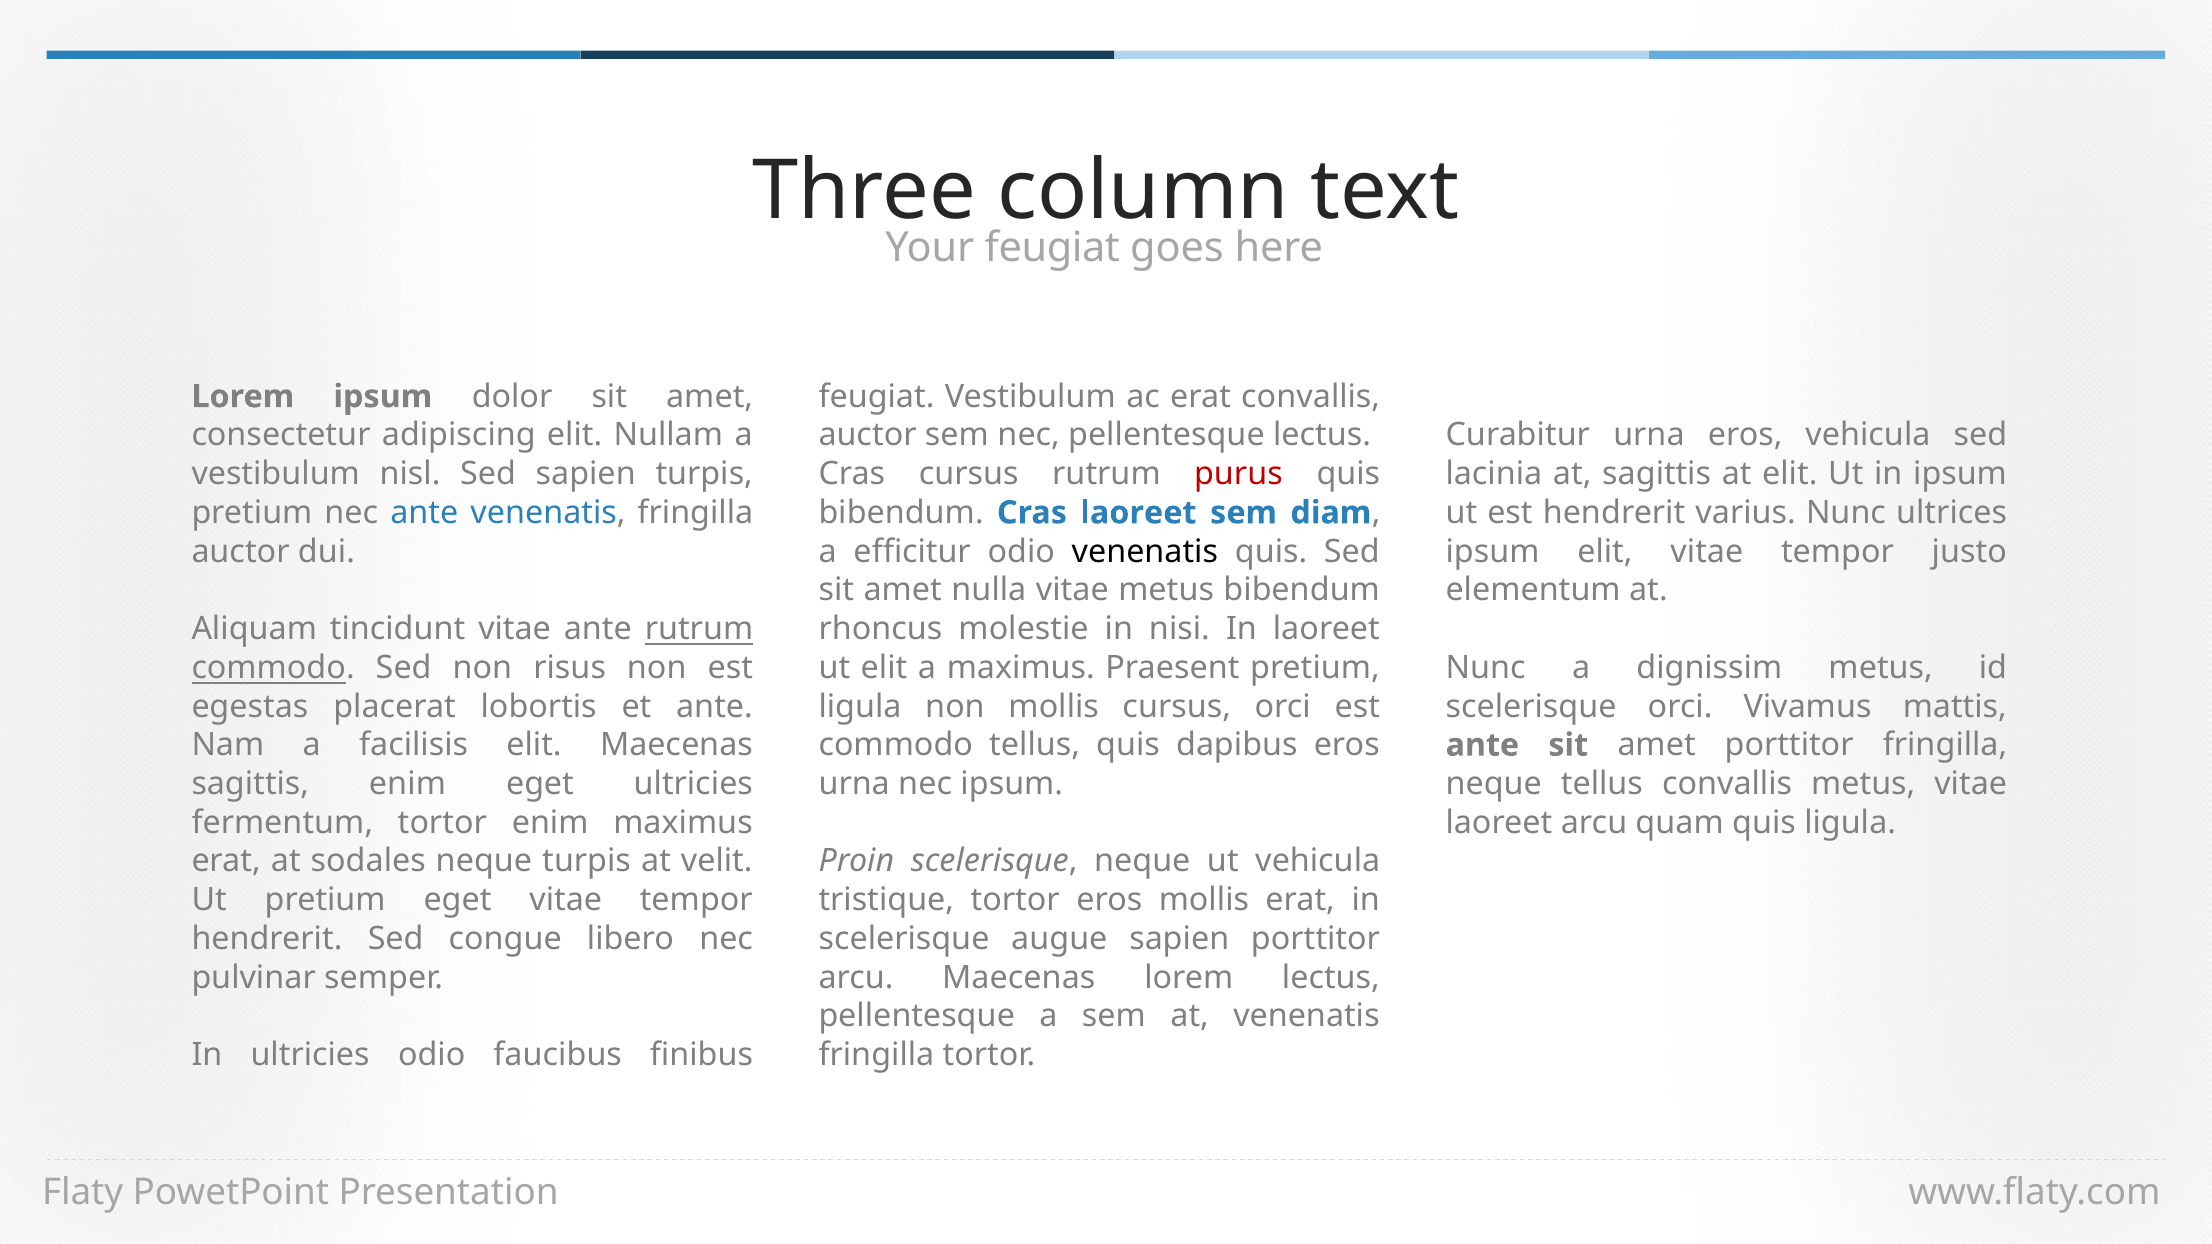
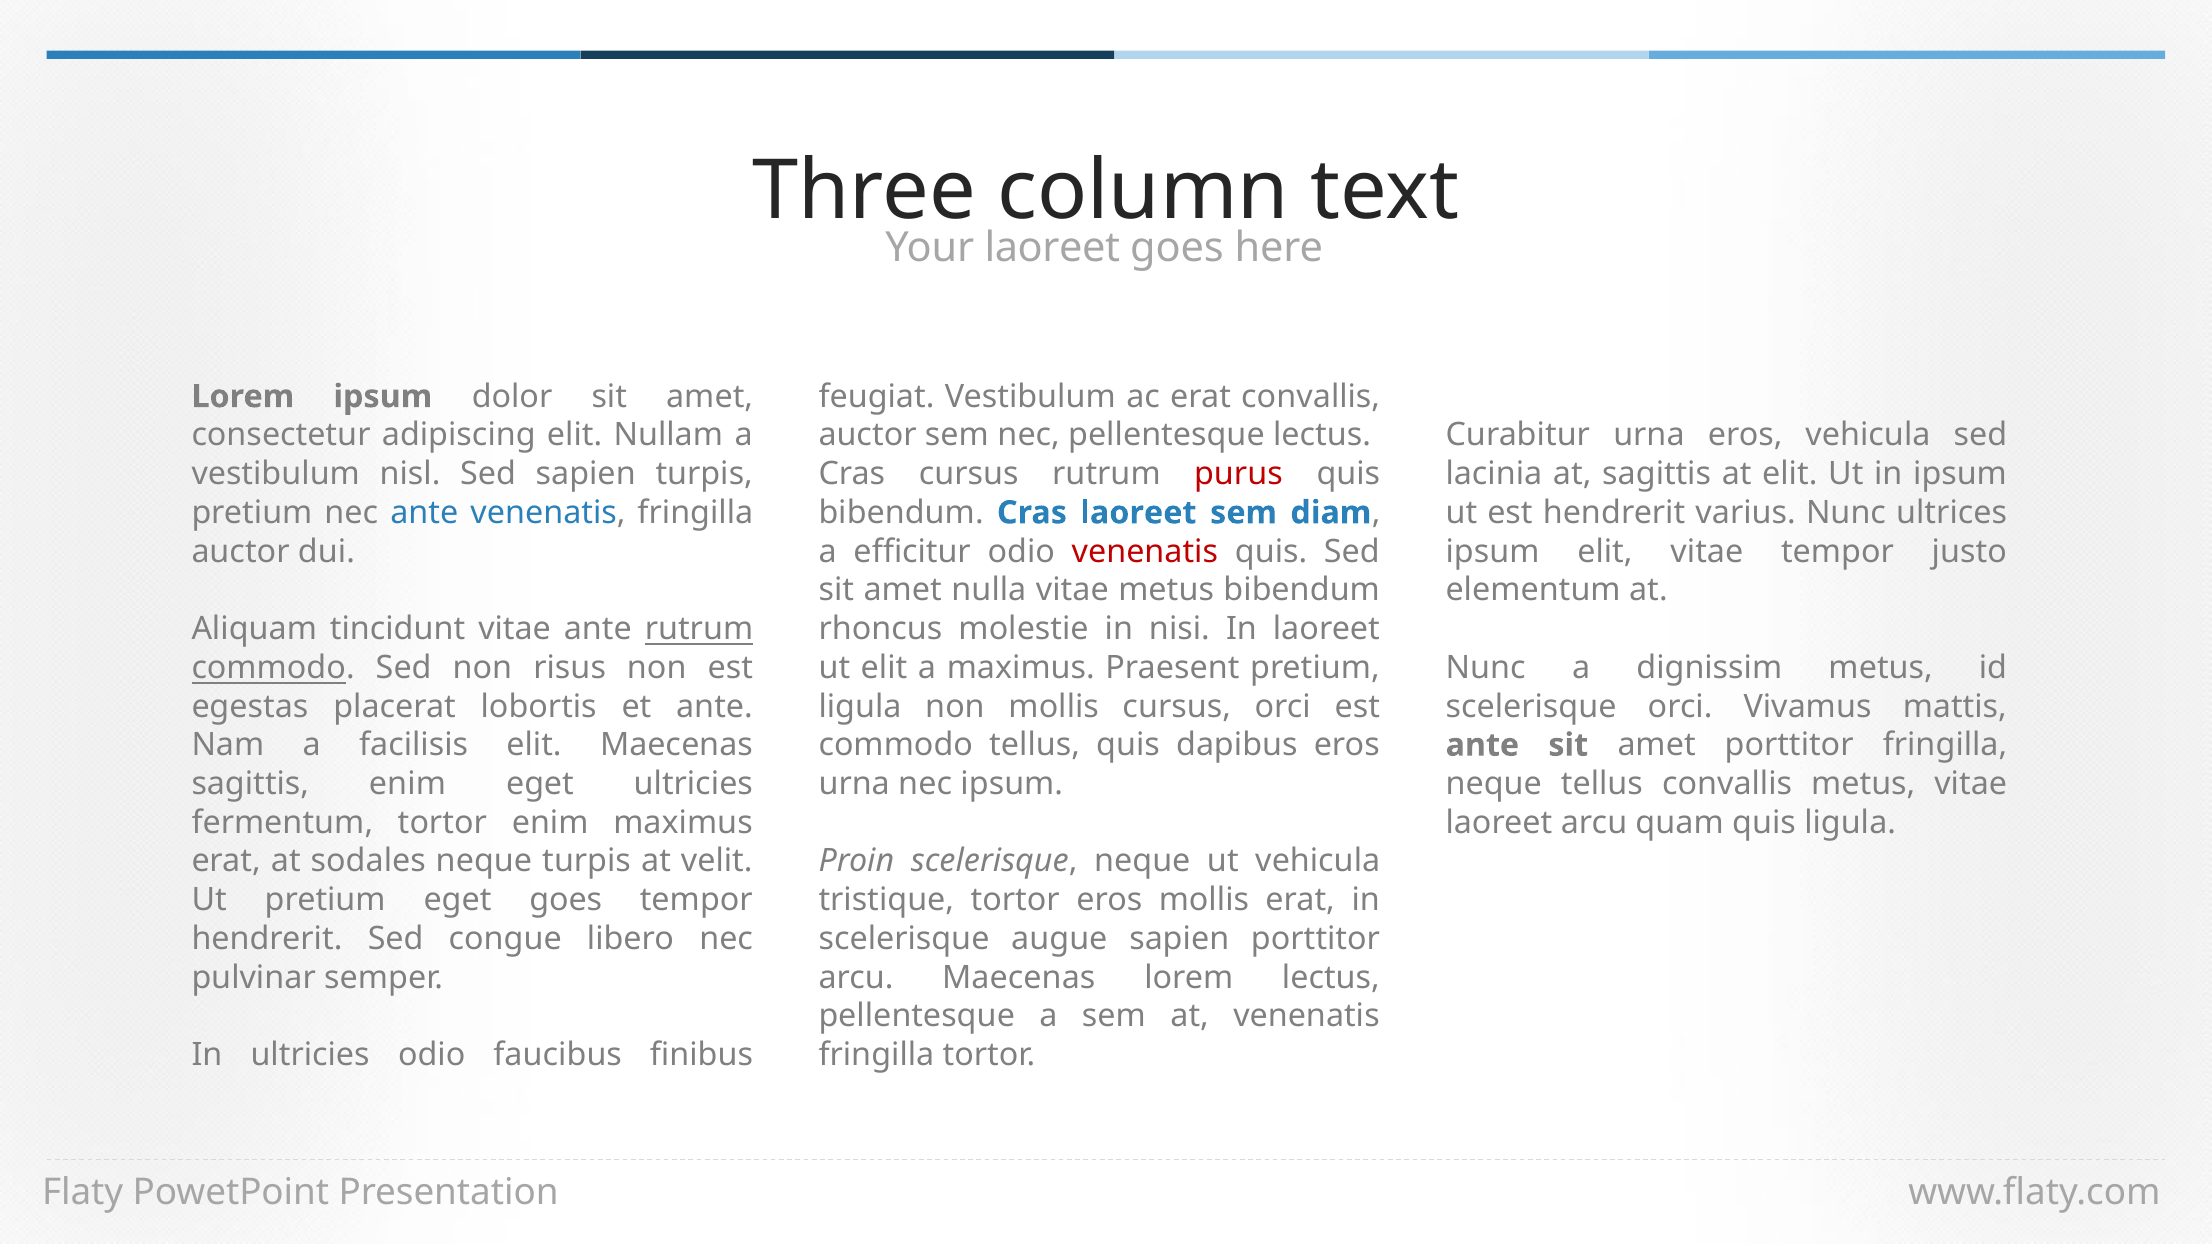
feugiat at (1052, 248): feugiat -> laoreet
venenatis at (1145, 552) colour: black -> red
eget vitae: vitae -> goes
